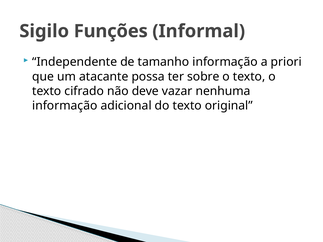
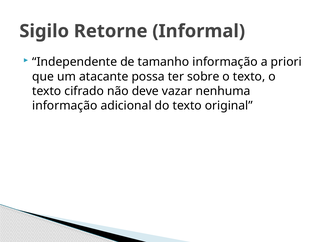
Funções: Funções -> Retorne
